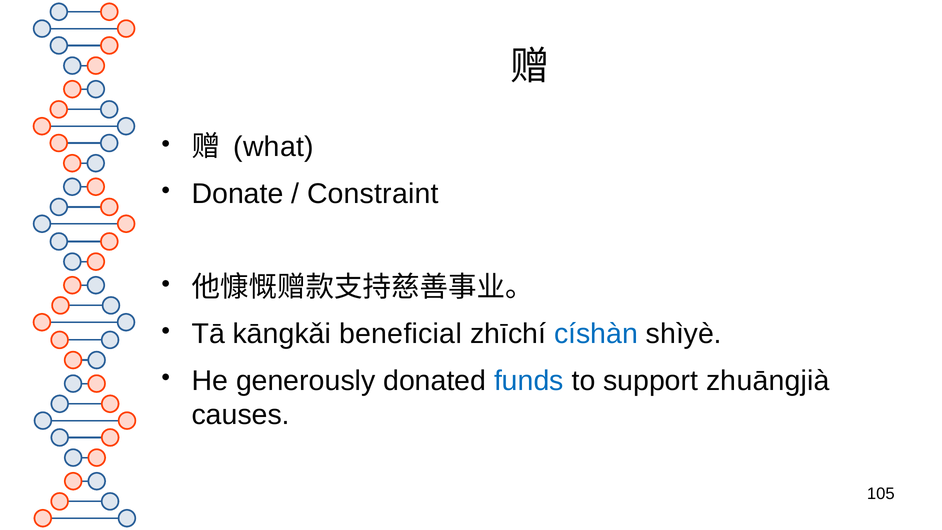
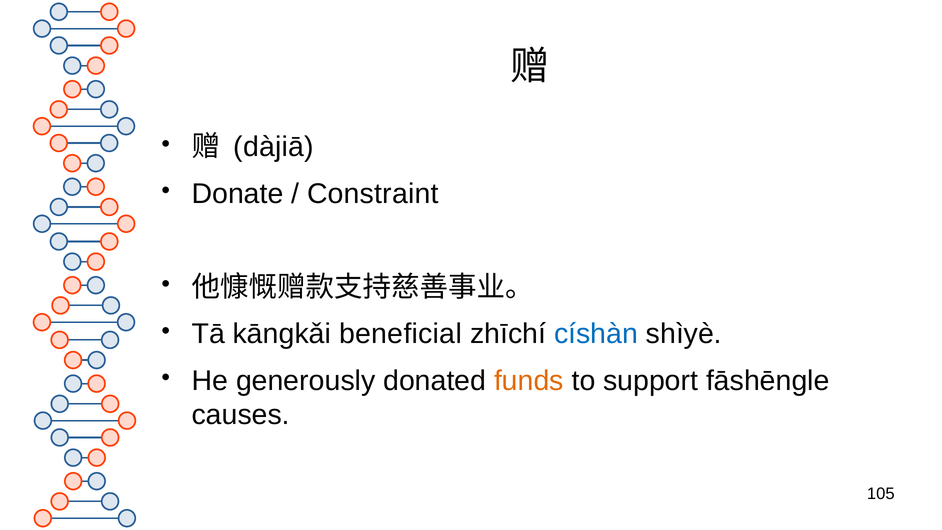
what: what -> dàjiā
funds colour: blue -> orange
zhuāngjià: zhuāngjià -> fāshēngle
